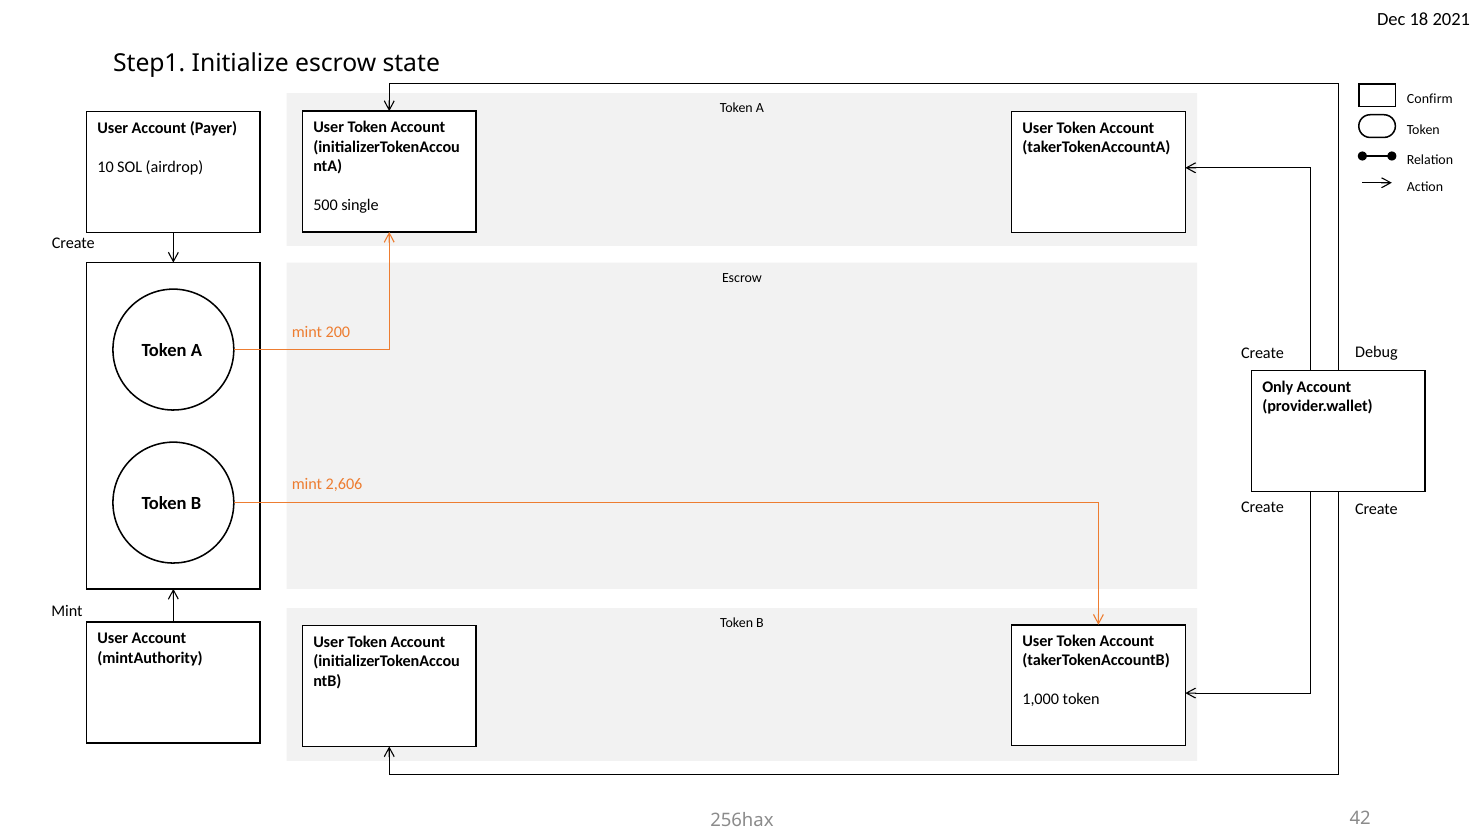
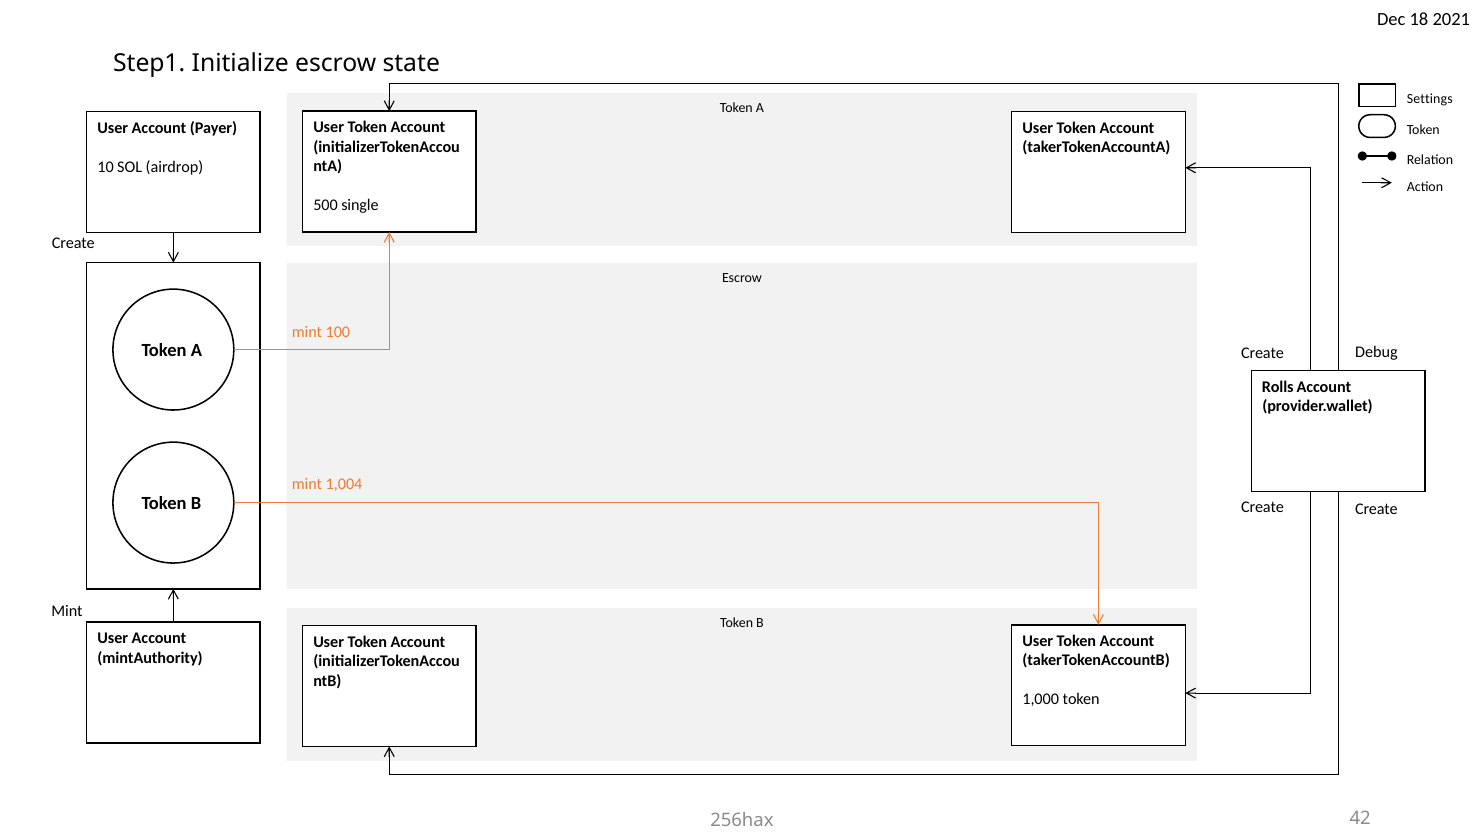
Confirm: Confirm -> Settings
200: 200 -> 100
Only: Only -> Rolls
2,606: 2,606 -> 1,004
